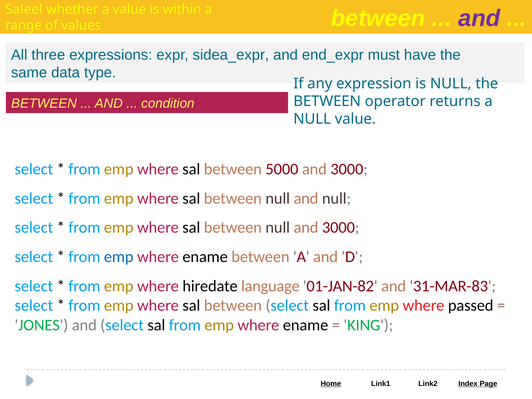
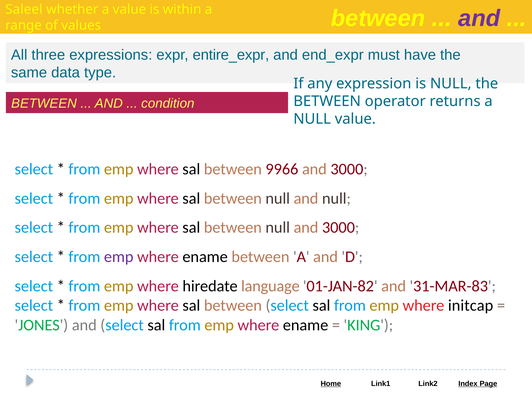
sidea_expr: sidea_expr -> entire_expr
5000: 5000 -> 9966
emp at (119, 257) colour: blue -> purple
passed: passed -> initcap
